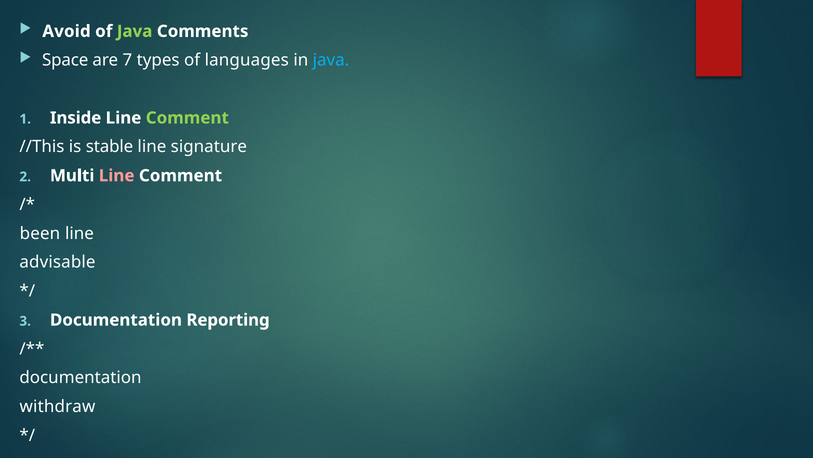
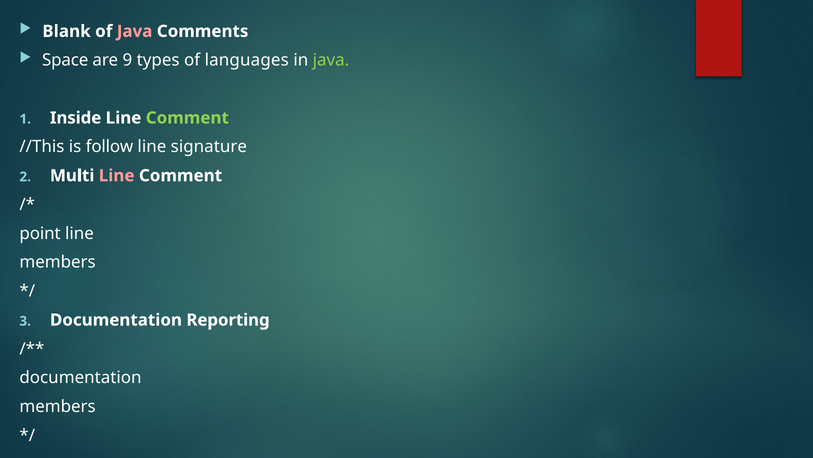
Avoid: Avoid -> Blank
Java at (135, 31) colour: light green -> pink
7: 7 -> 9
java at (331, 60) colour: light blue -> light green
stable: stable -> follow
been: been -> point
advisable at (57, 262): advisable -> members
withdraw at (57, 406): withdraw -> members
